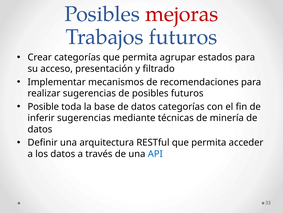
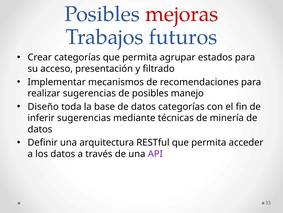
posibles futuros: futuros -> manejo
Posible: Posible -> Diseño
API colour: blue -> purple
